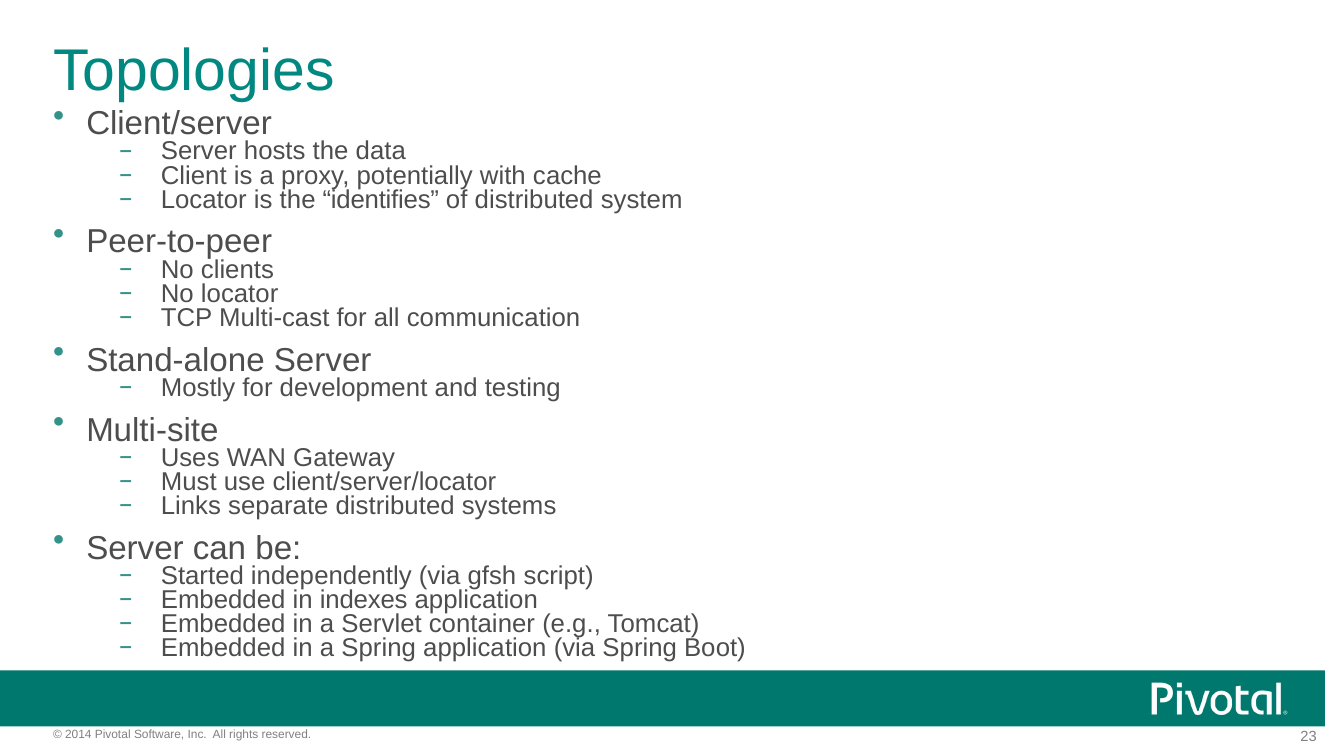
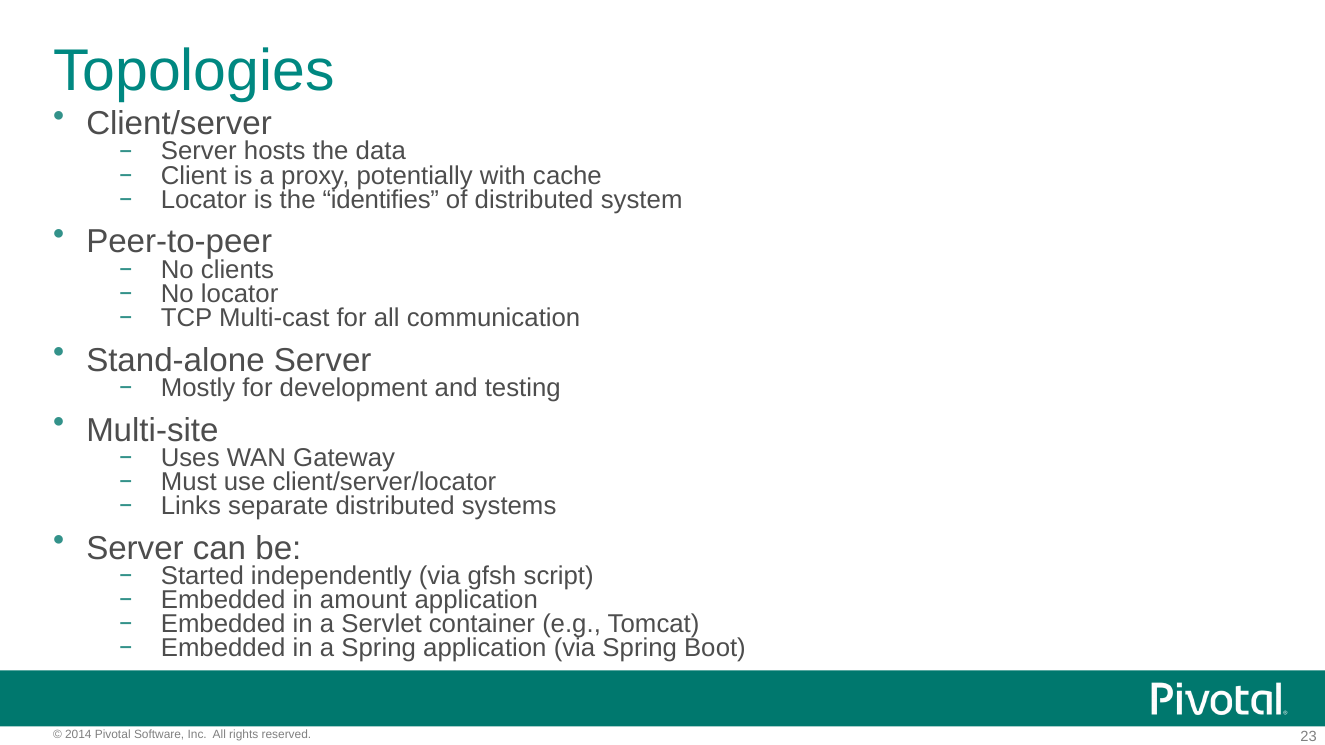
indexes: indexes -> amount
